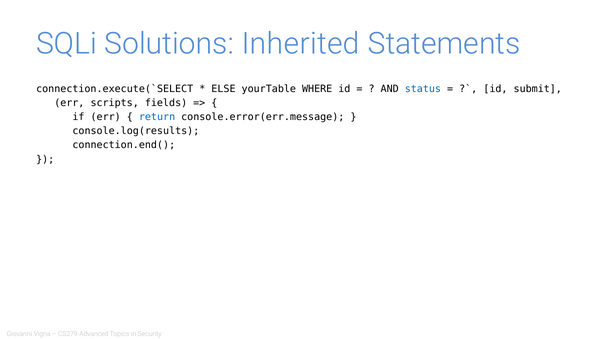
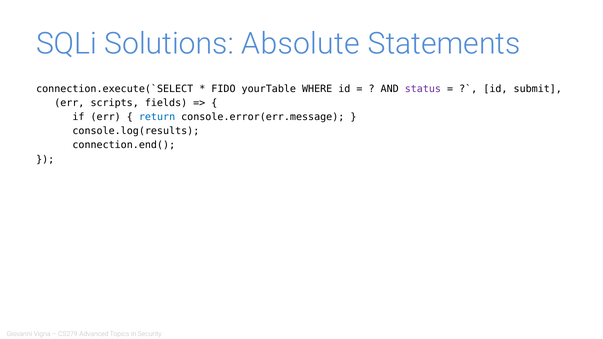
Inherited: Inherited -> Absolute
ELSE: ELSE -> FIDO
status colour: blue -> purple
